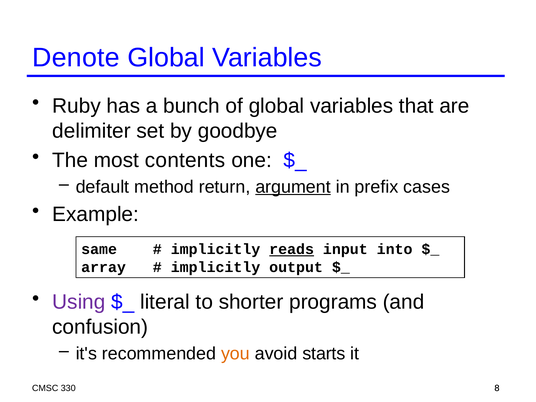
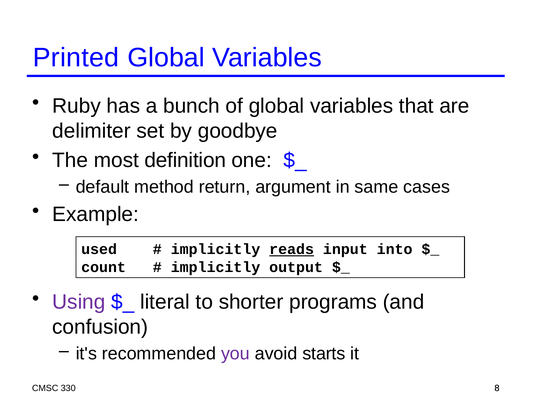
Denote: Denote -> Printed
contents: contents -> definition
argument underline: present -> none
prefix: prefix -> same
same: same -> used
array: array -> count
you colour: orange -> purple
